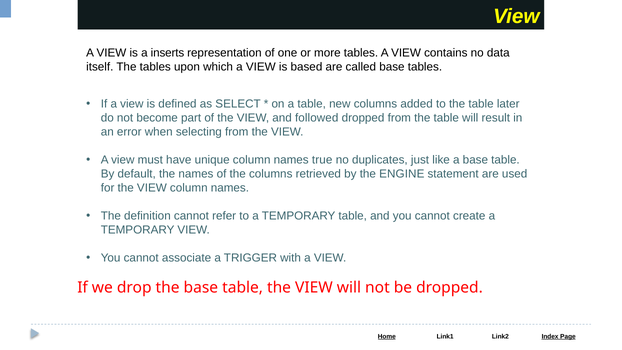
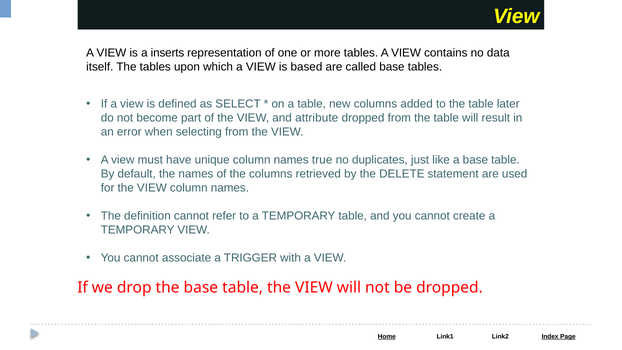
followed: followed -> attribute
ENGINE: ENGINE -> DELETE
